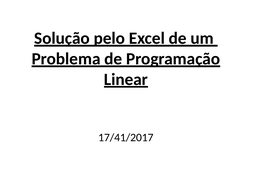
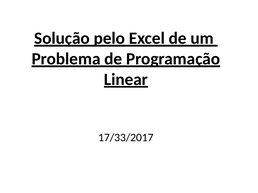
17/41/2017: 17/41/2017 -> 17/33/2017
